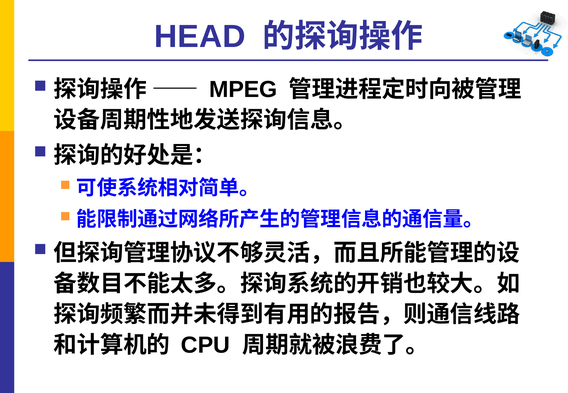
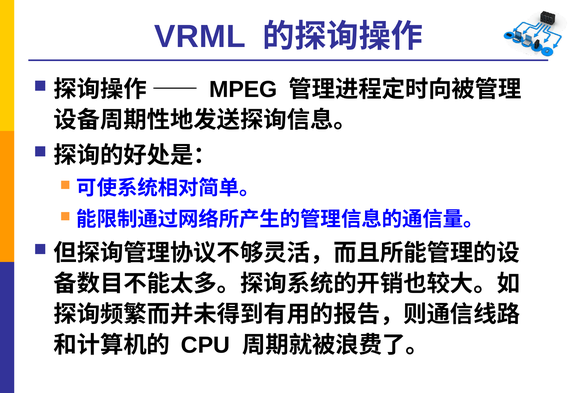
HEAD: HEAD -> VRML
